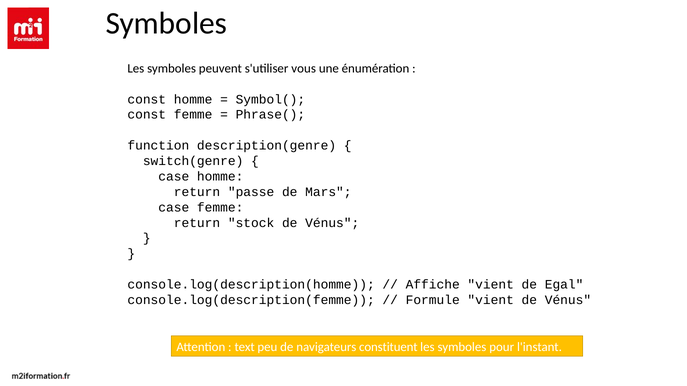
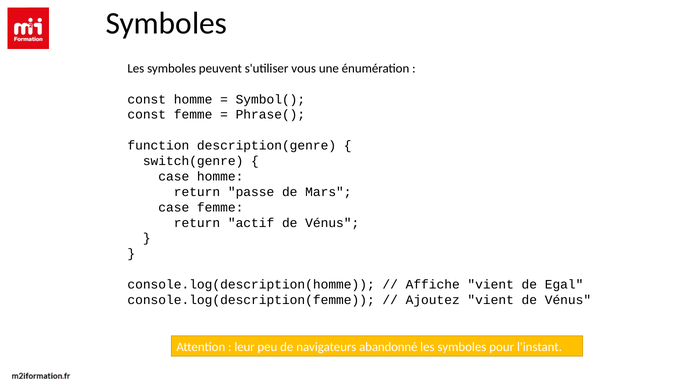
stock: stock -> actif
Formule: Formule -> Ajoutez
text: text -> leur
constituent: constituent -> abandonné
